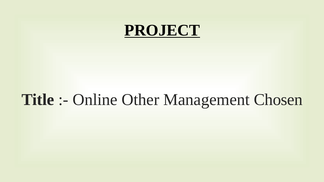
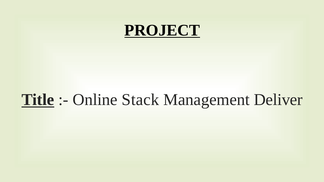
Title underline: none -> present
Other: Other -> Stack
Chosen: Chosen -> Deliver
